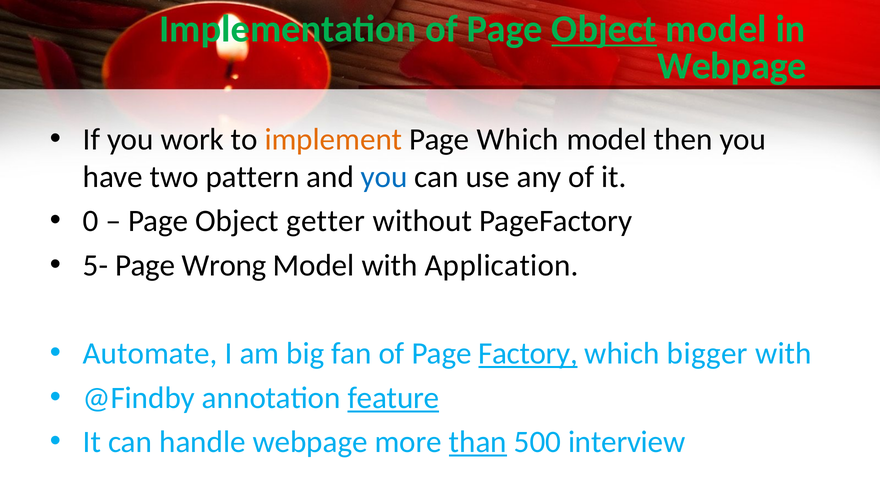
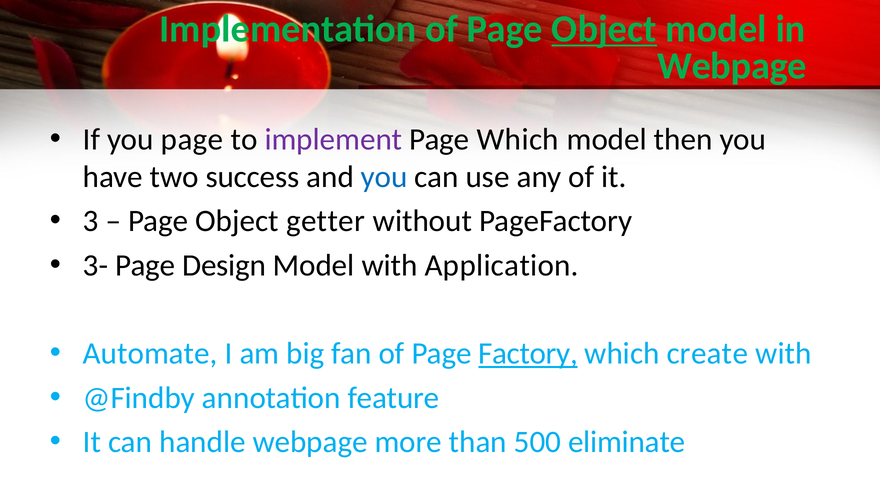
you work: work -> page
implement colour: orange -> purple
pattern: pattern -> success
0: 0 -> 3
5-: 5- -> 3-
Wrong: Wrong -> Design
bigger: bigger -> create
feature underline: present -> none
than underline: present -> none
interview: interview -> eliminate
